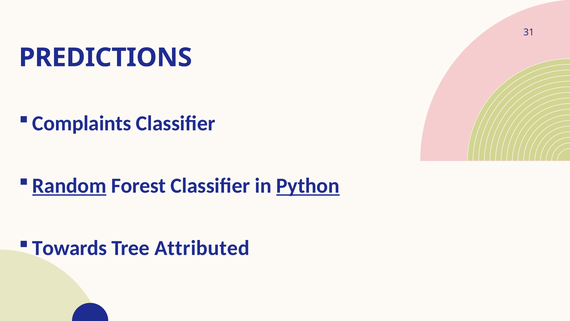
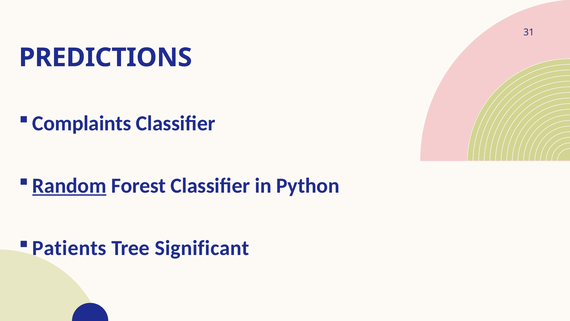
Python underline: present -> none
Towards: Towards -> Patients
Attributed: Attributed -> Significant
